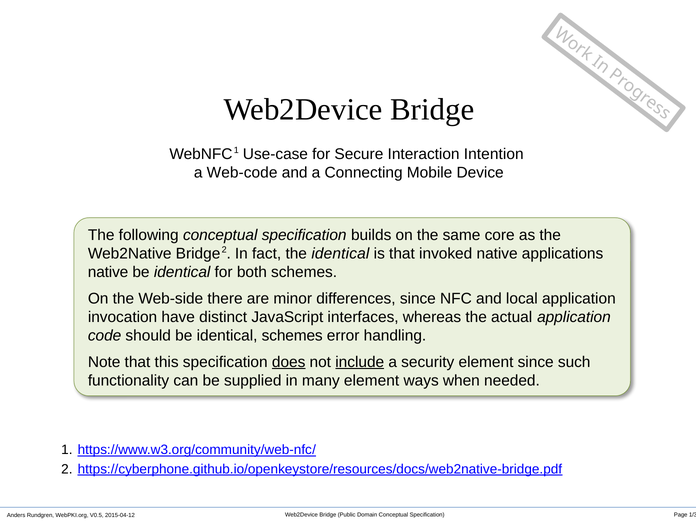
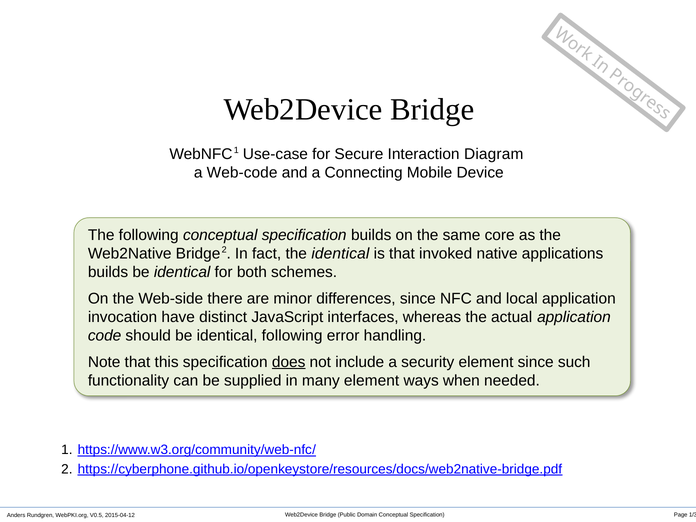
Intention: Intention -> Diagram
native at (108, 272): native -> builds
identical schemes: schemes -> following
include underline: present -> none
